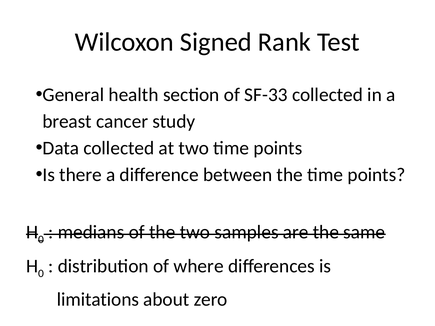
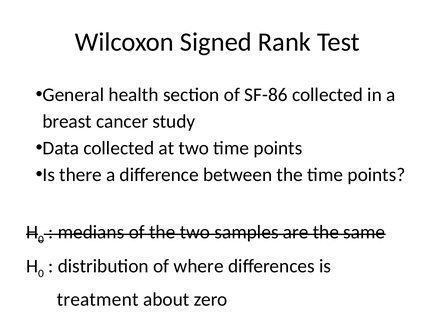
SF-33: SF-33 -> SF-86
limitations: limitations -> treatment
